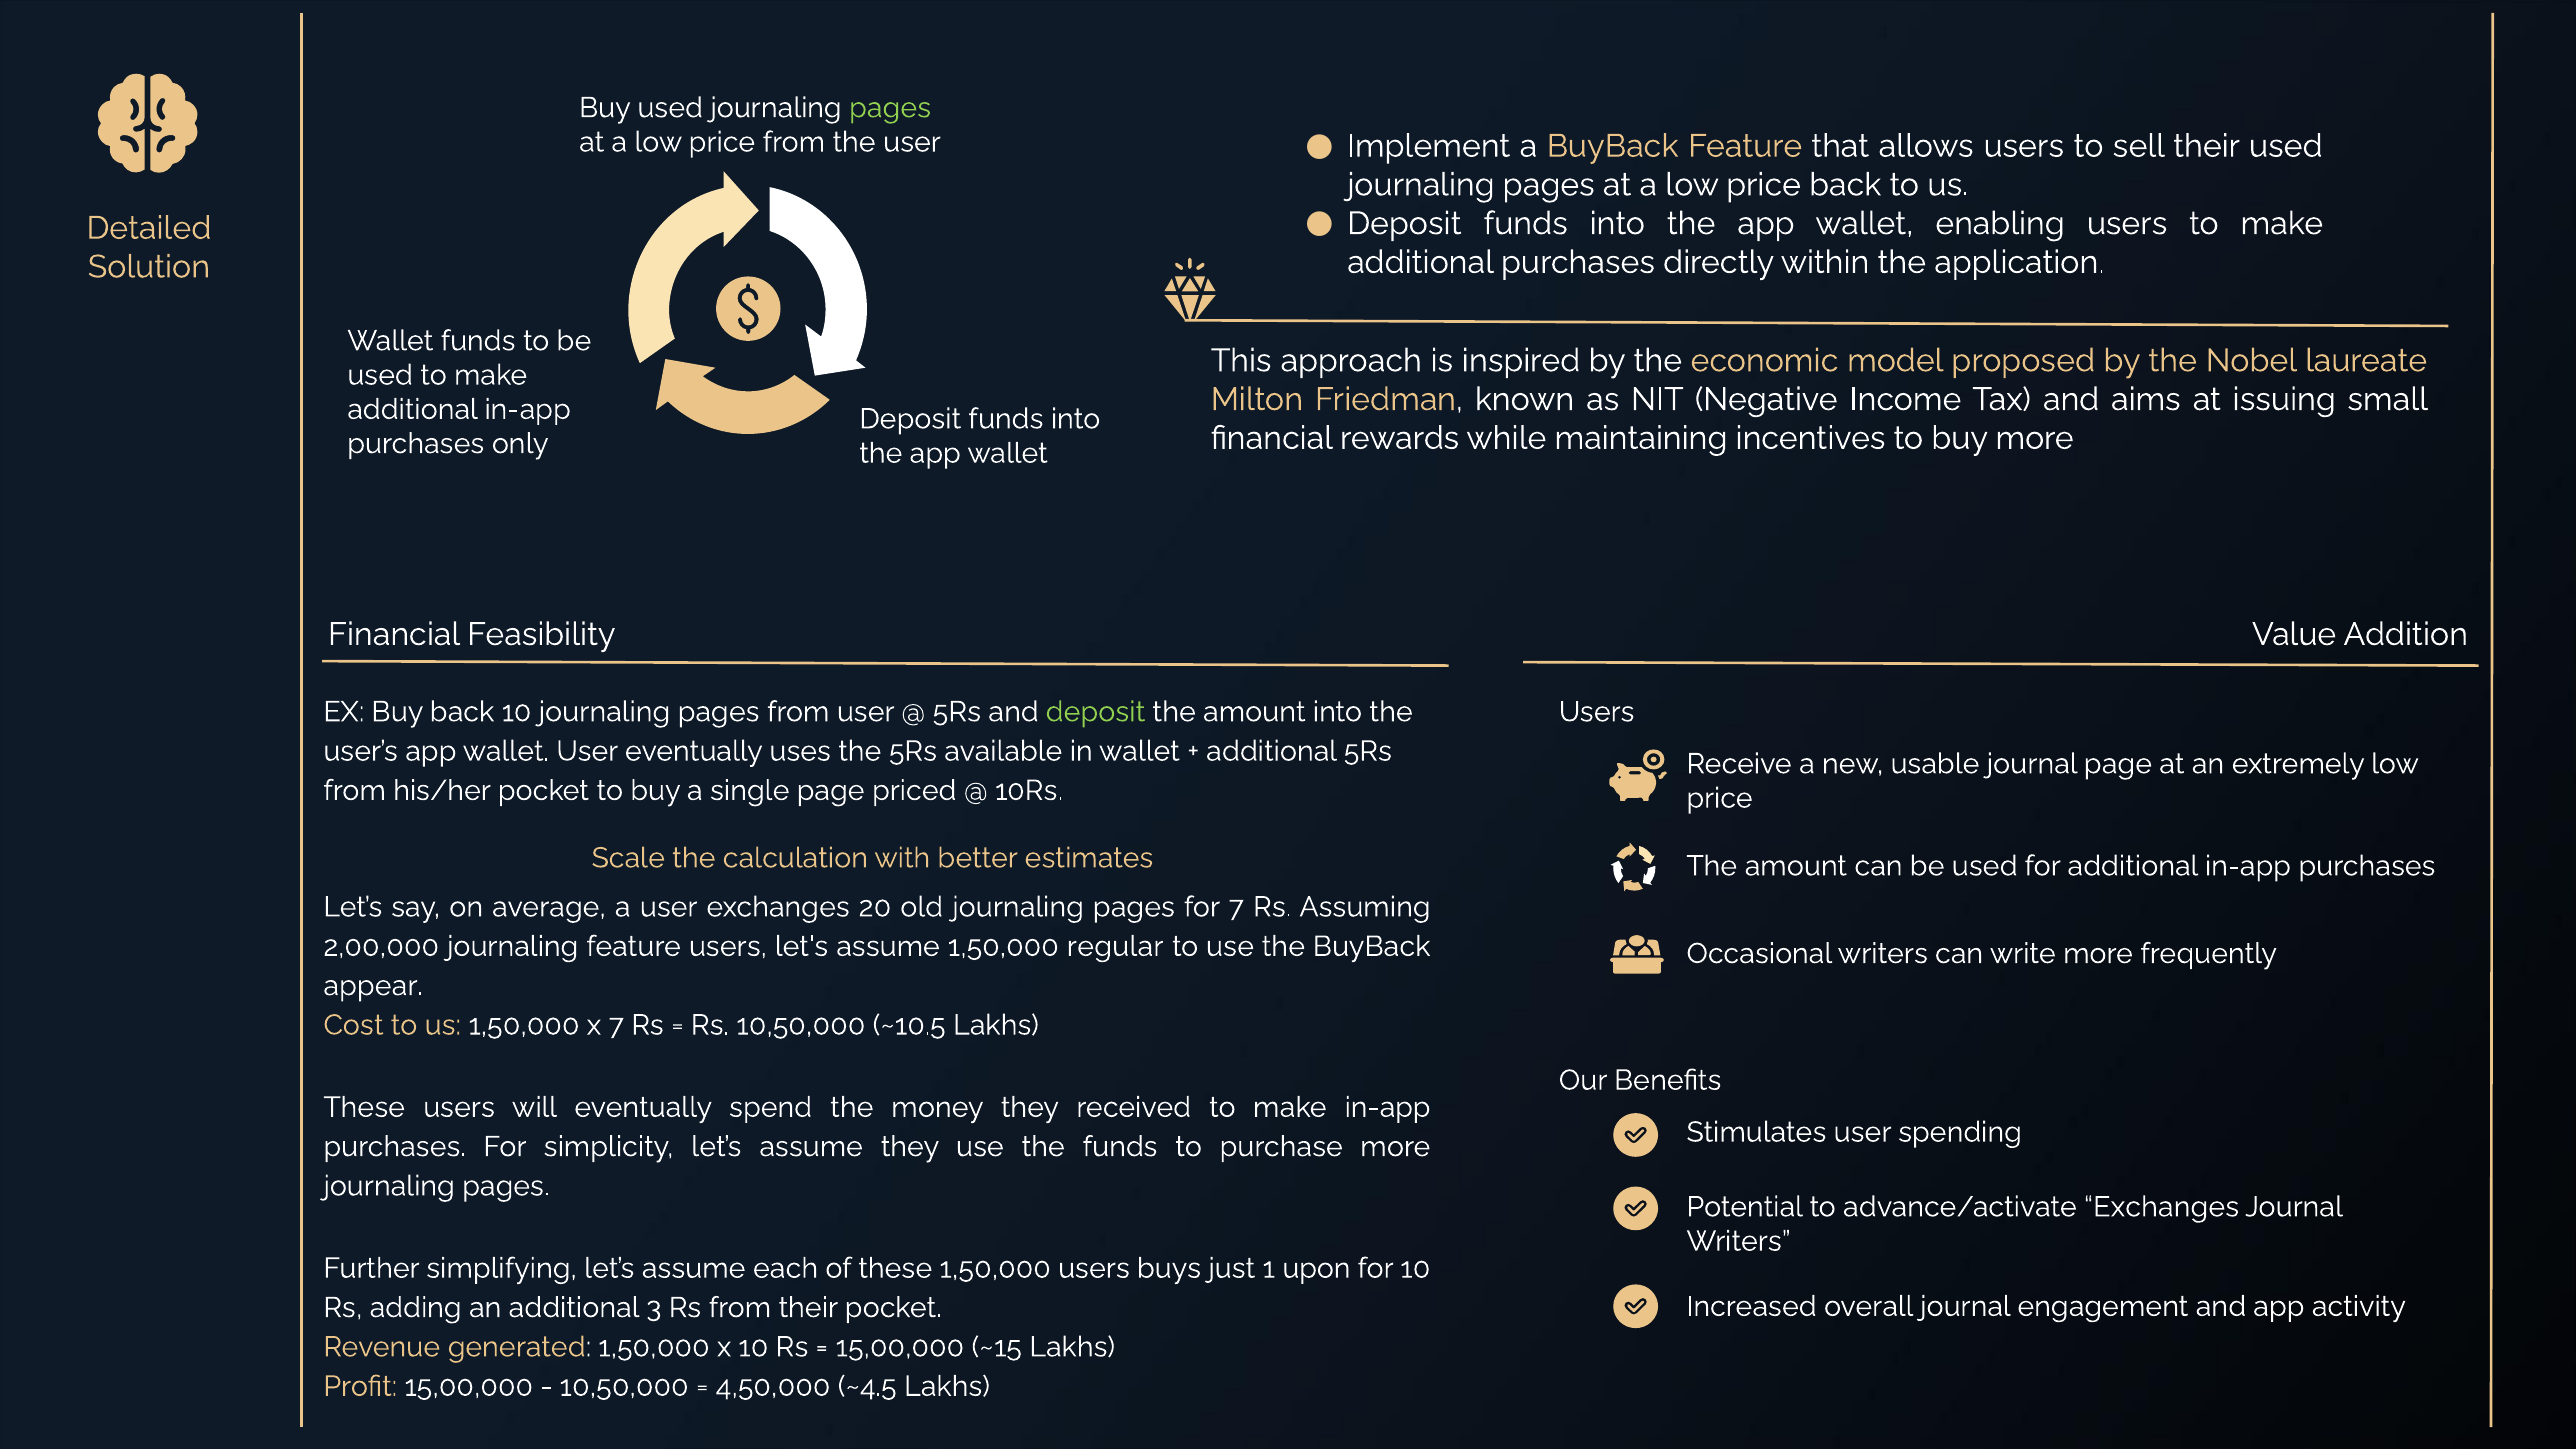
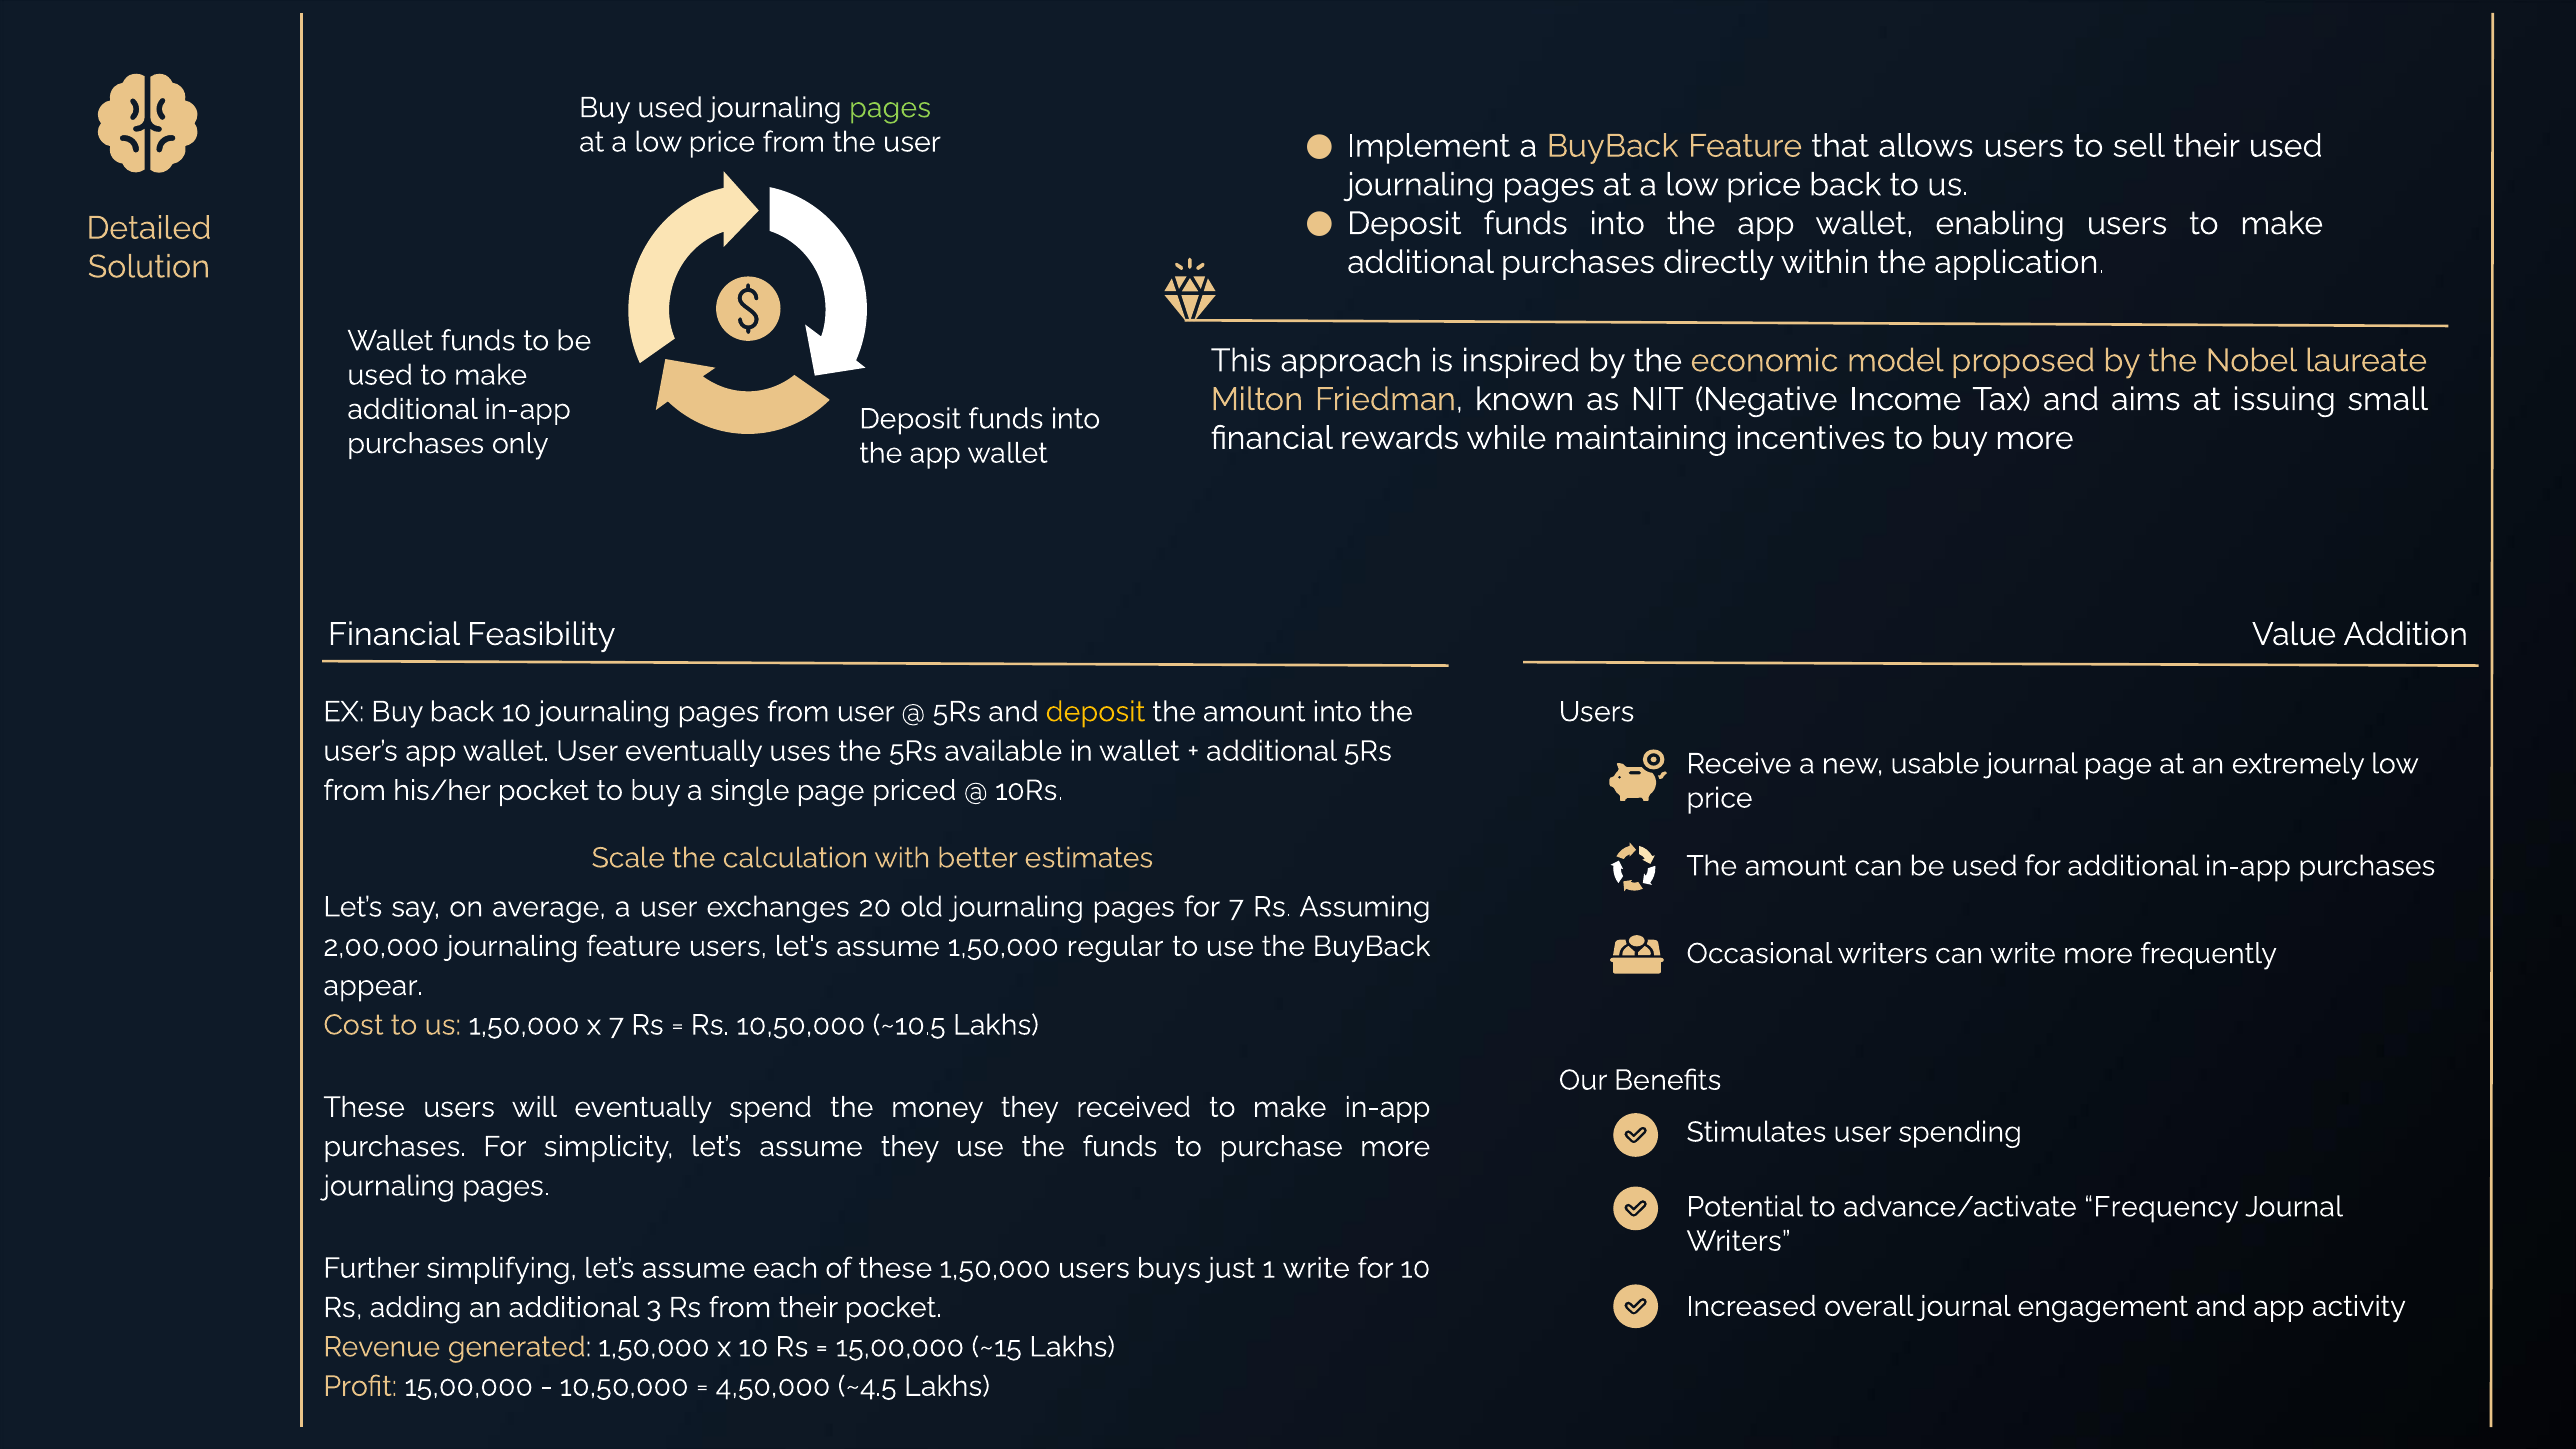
deposit at (1095, 712) colour: light green -> yellow
advance/activate Exchanges: Exchanges -> Frequency
1 upon: upon -> write
